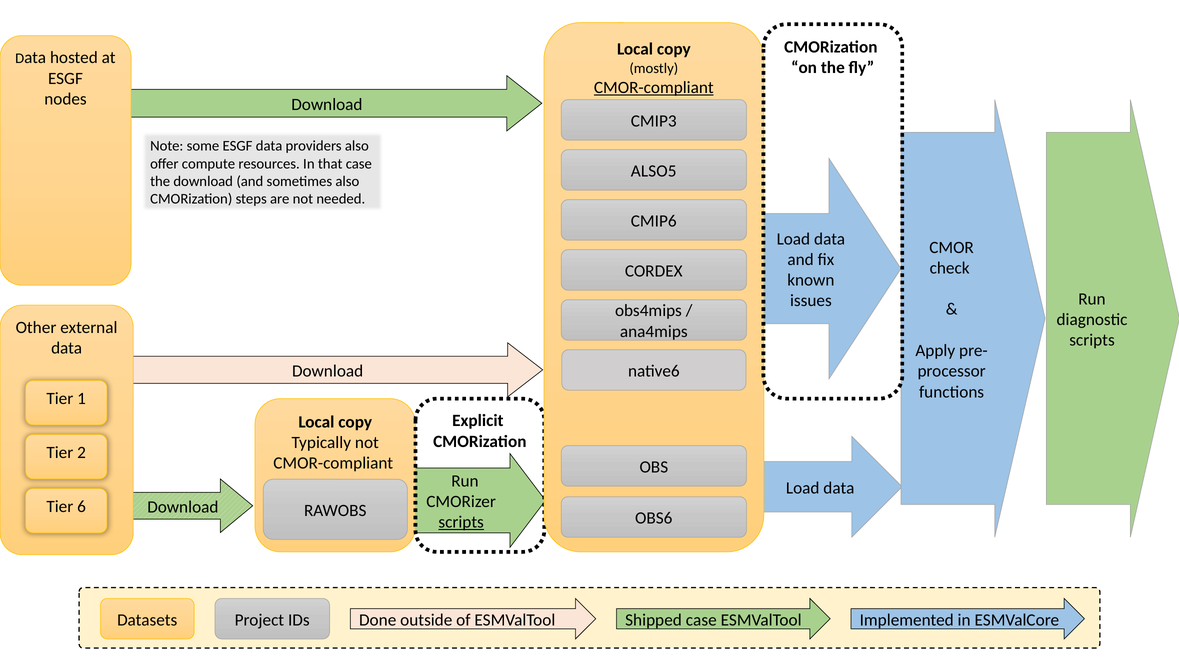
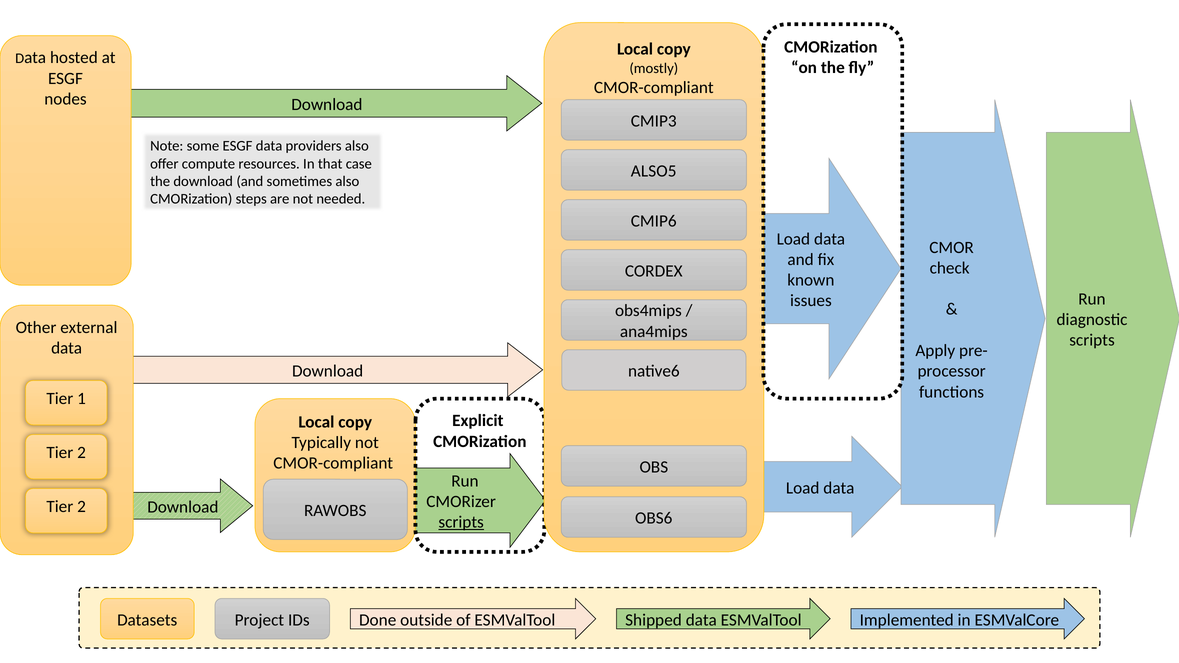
CMOR-compliant at (654, 88) underline: present -> none
6 at (82, 507): 6 -> 2
Shipped case: case -> data
